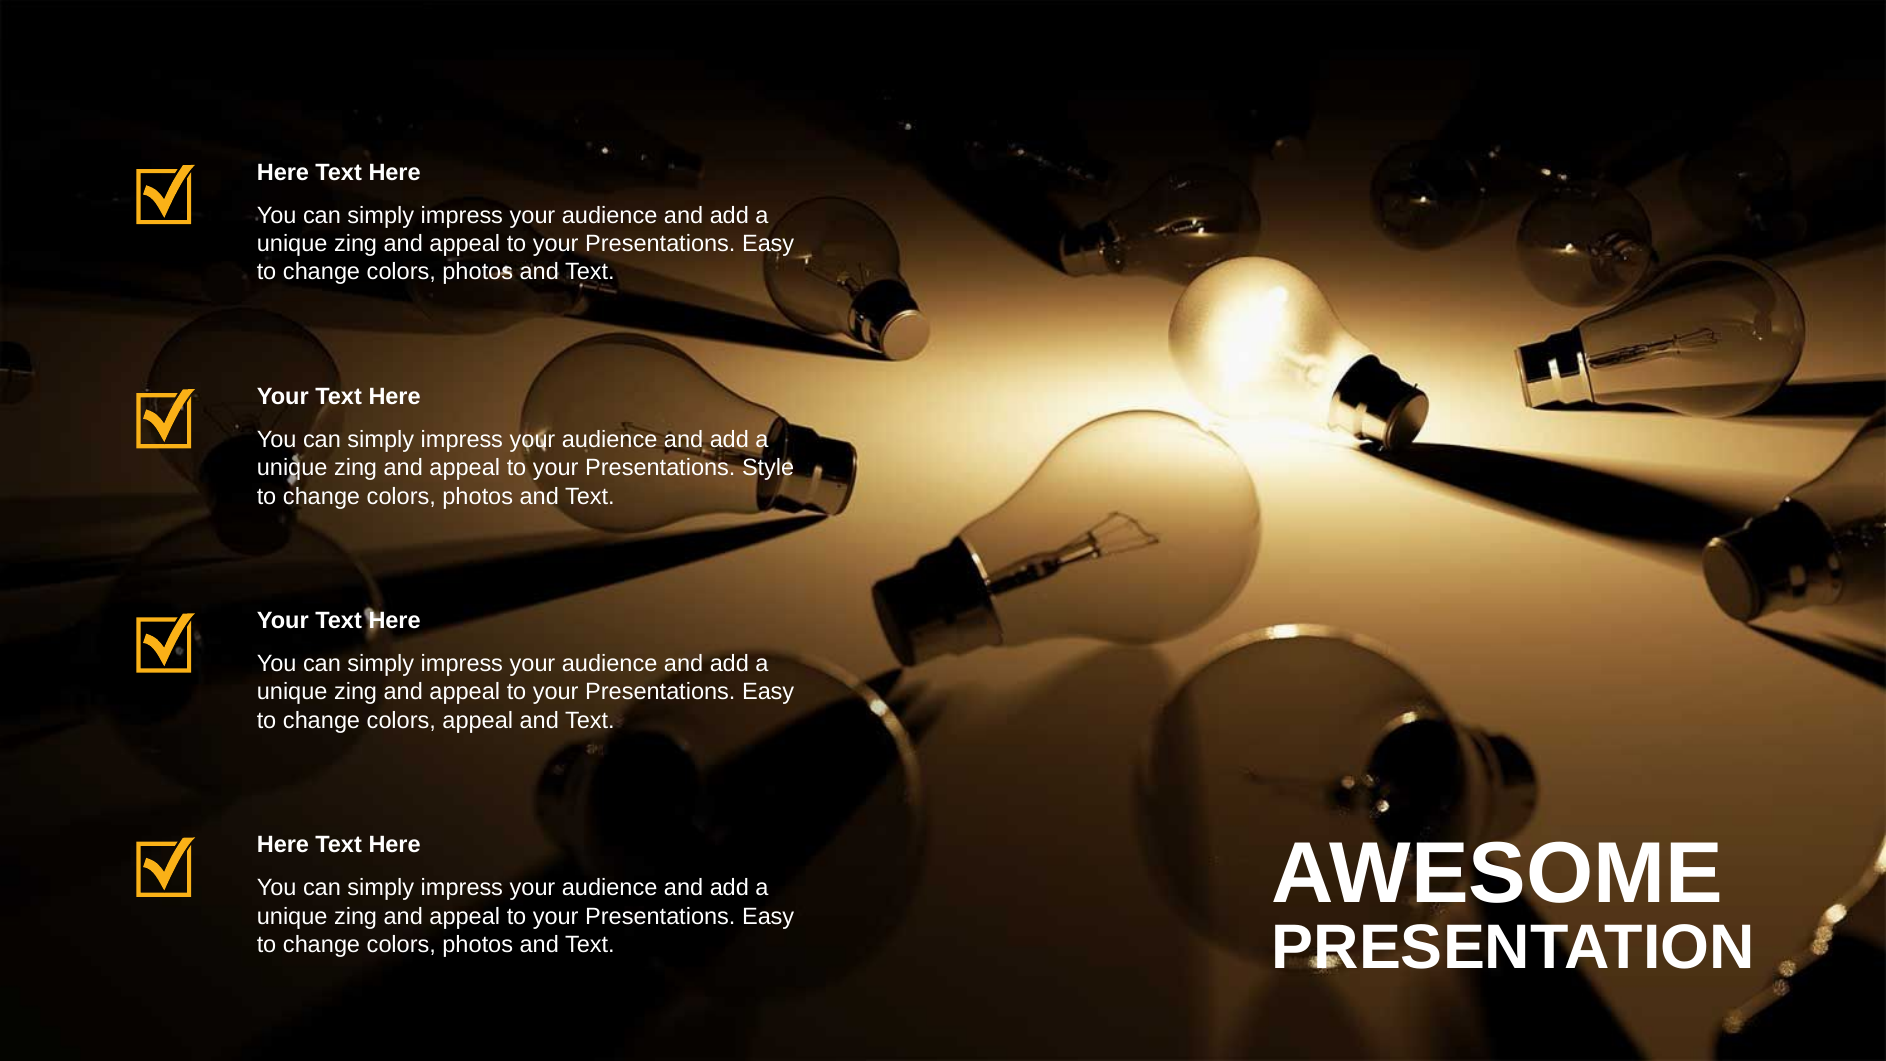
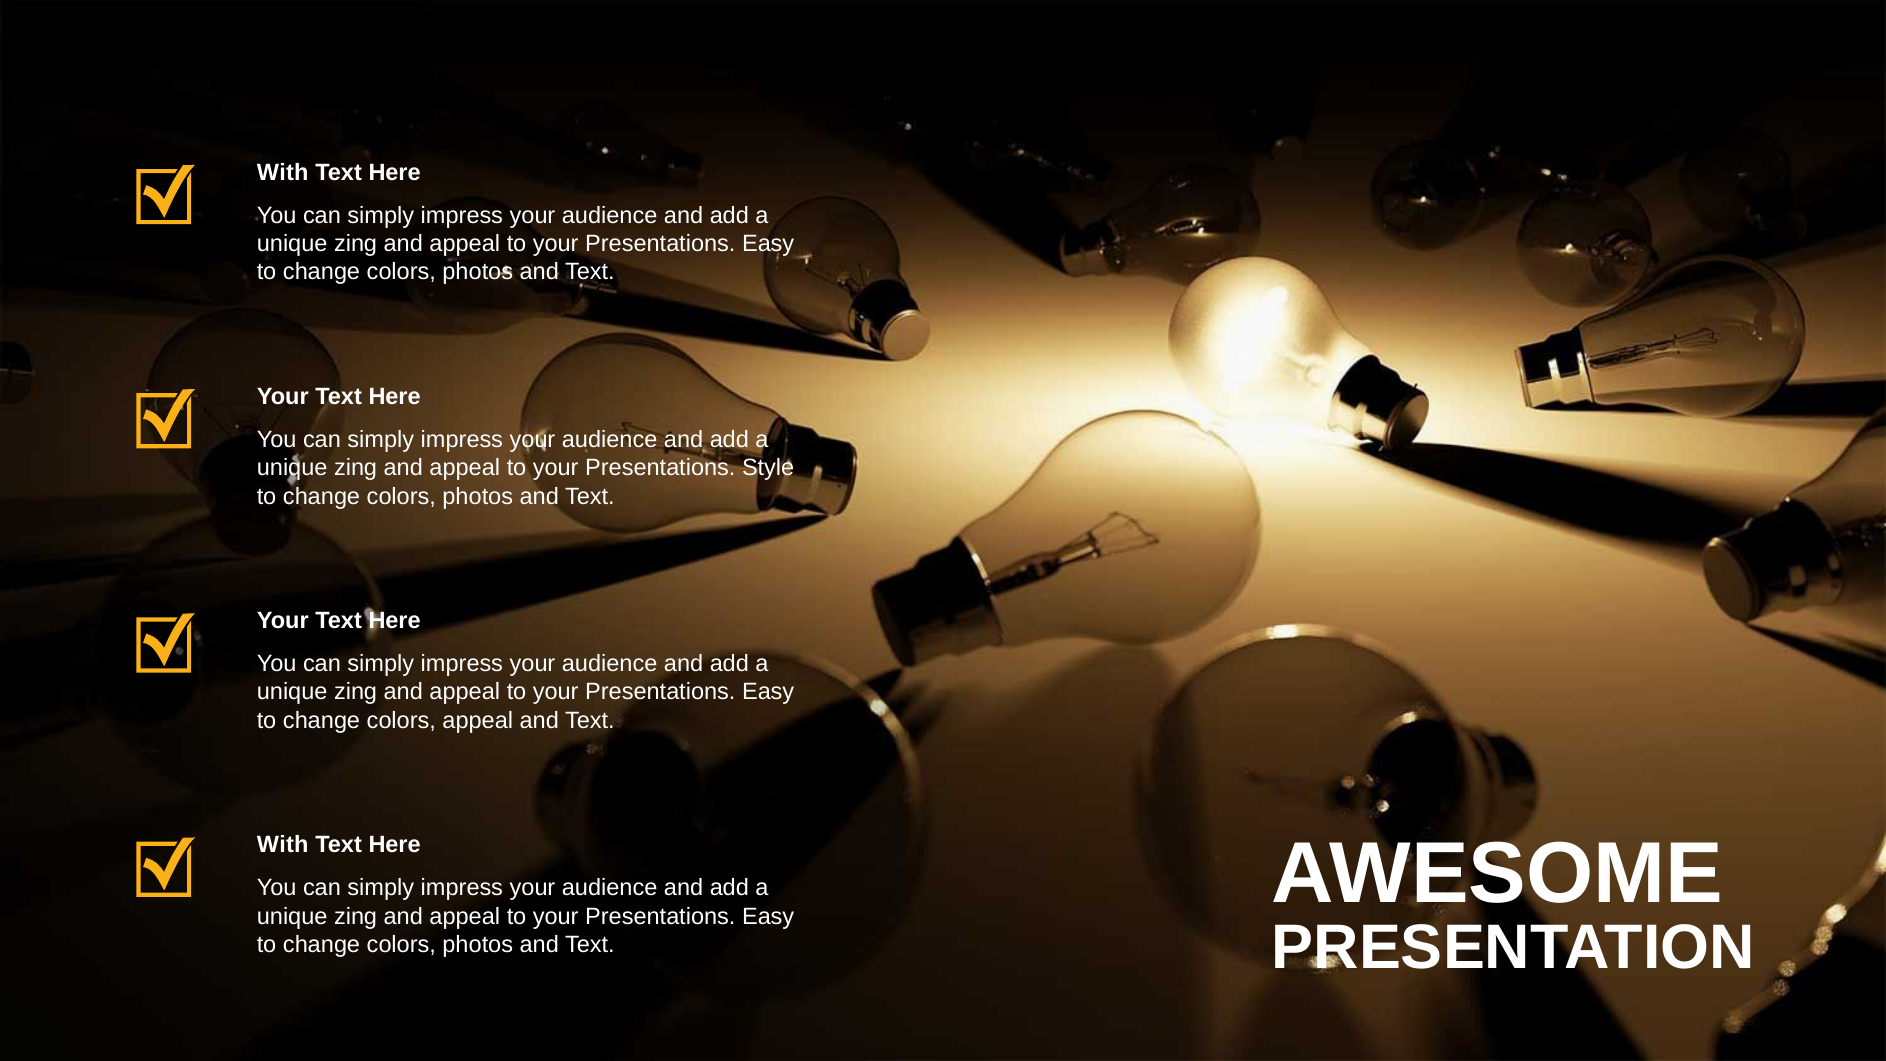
Here at (283, 173): Here -> With
Here at (283, 845): Here -> With
